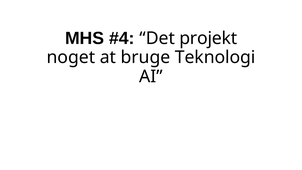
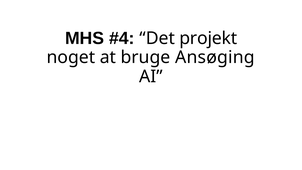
Teknologi: Teknologi -> Ansøging
